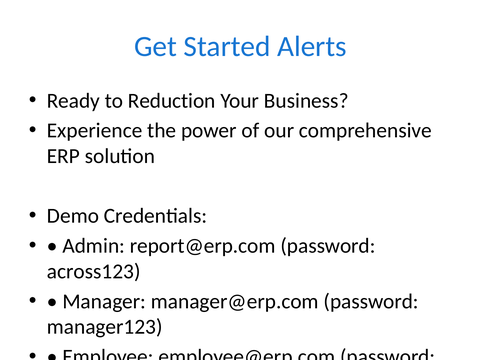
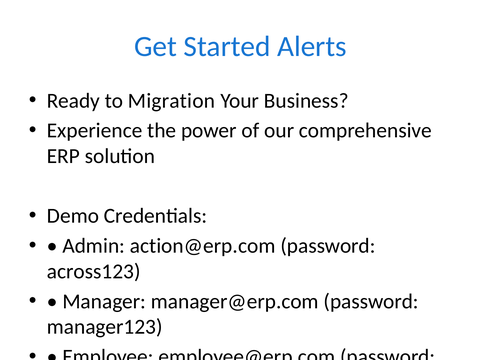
Reduction: Reduction -> Migration
report@erp.com: report@erp.com -> action@erp.com
